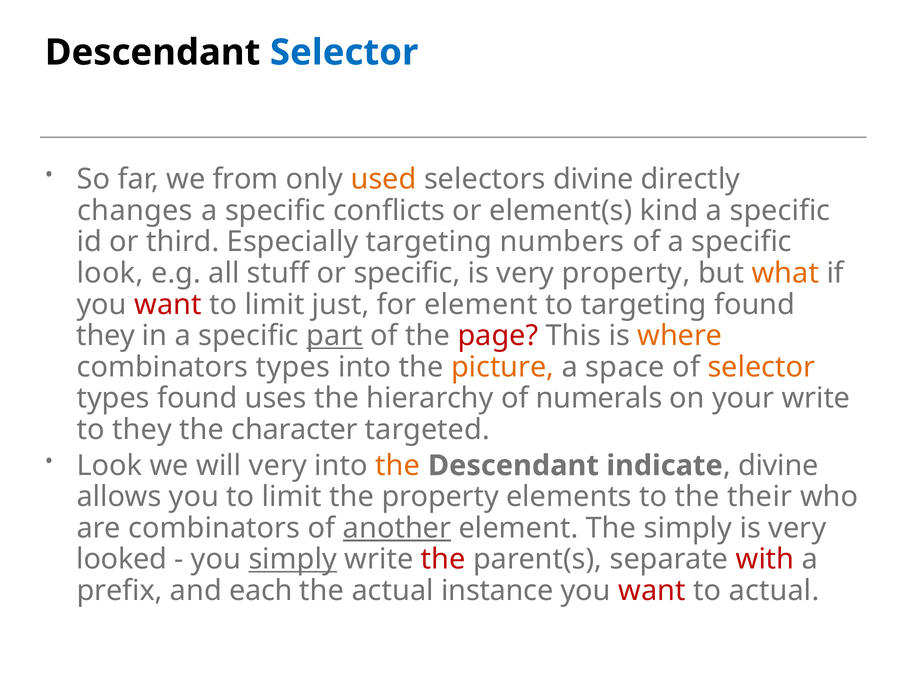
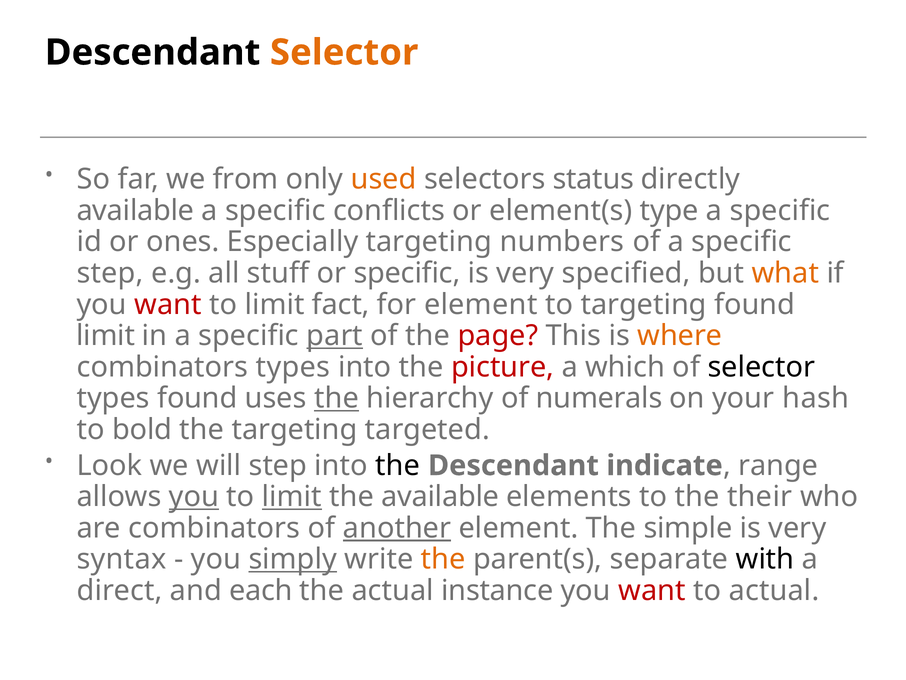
Selector at (344, 52) colour: blue -> orange
selectors divine: divine -> status
changes at (135, 210): changes -> available
kind: kind -> type
third: third -> ones
look at (110, 273): look -> step
very property: property -> specified
just: just -> fact
they at (106, 335): they -> limit
picture colour: orange -> red
space: space -> which
selector at (761, 367) colour: orange -> black
the at (337, 398) underline: none -> present
your write: write -> hash
to they: they -> bold
the character: character -> targeting
will very: very -> step
the at (397, 465) colour: orange -> black
divine at (778, 465): divine -> range
you at (194, 496) underline: none -> present
limit at (292, 496) underline: none -> present
the property: property -> available
The simply: simply -> simple
looked: looked -> syntax
the at (443, 559) colour: red -> orange
with colour: red -> black
prefix: prefix -> direct
